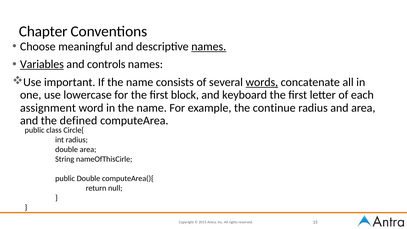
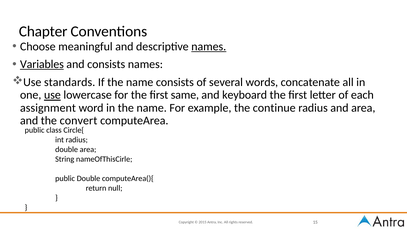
and controls: controls -> consists
important: important -> standards
words underline: present -> none
use at (52, 95) underline: none -> present
block: block -> same
defined: defined -> convert
